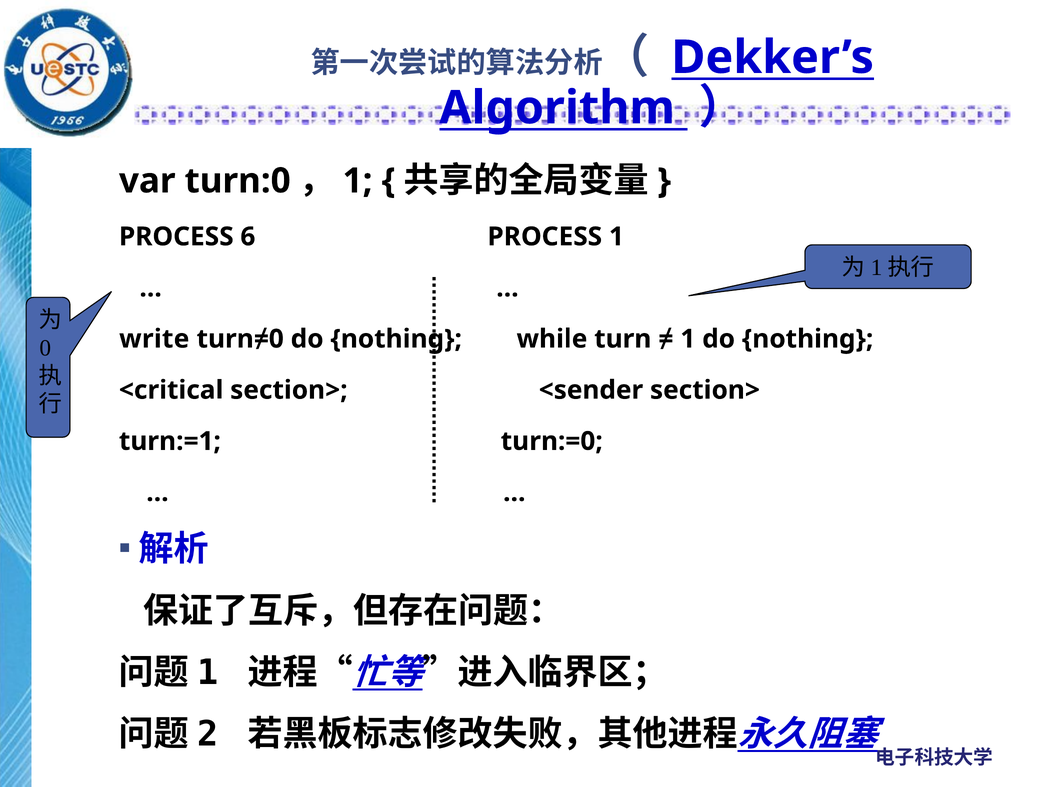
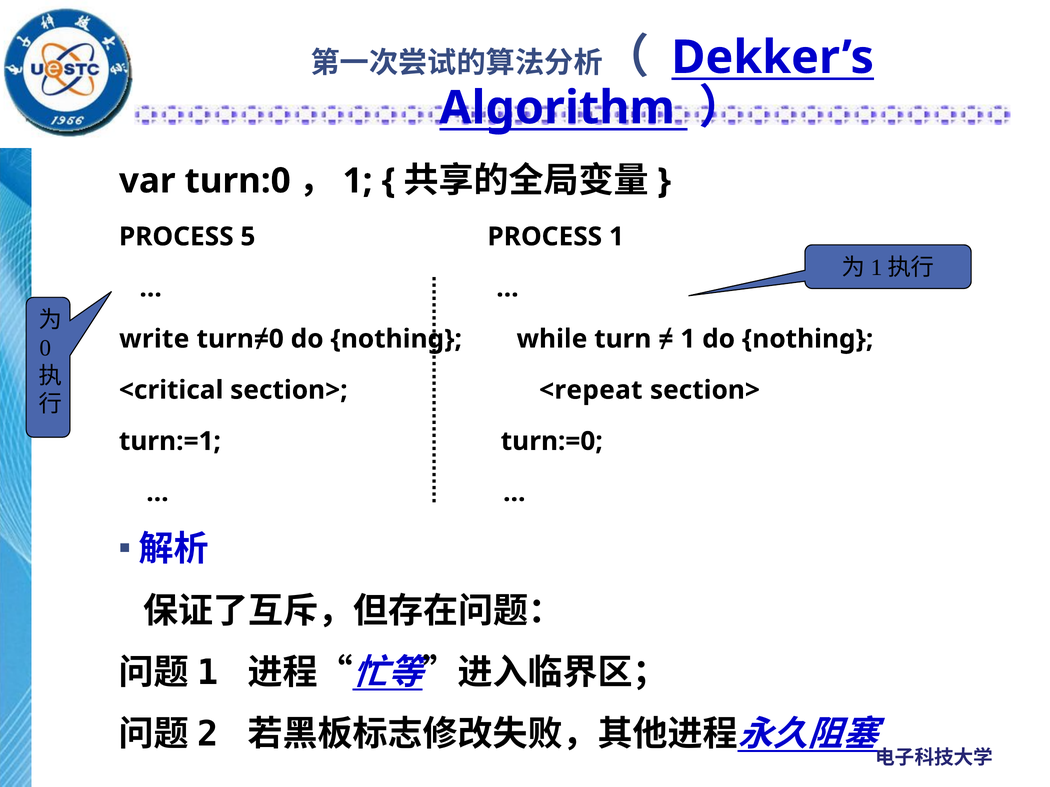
6: 6 -> 5
<sender: <sender -> <repeat
